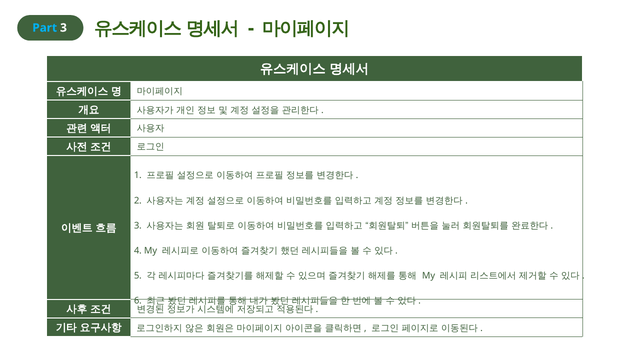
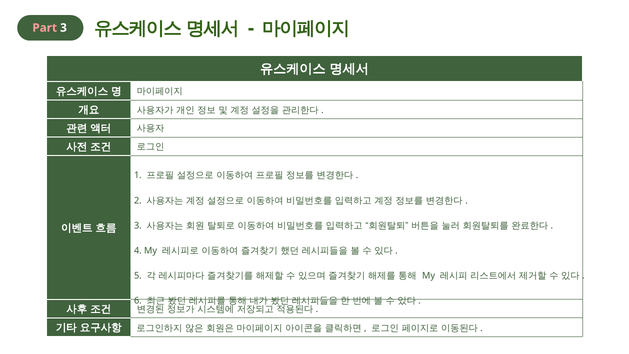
Part colour: light blue -> pink
